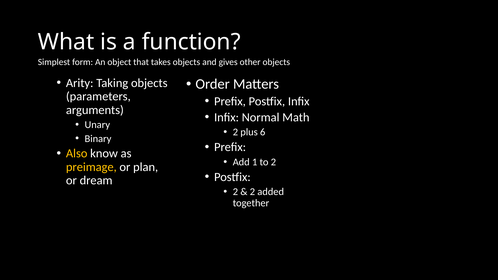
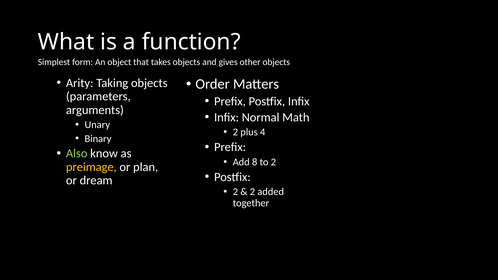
6: 6 -> 4
Also colour: yellow -> light green
1: 1 -> 8
